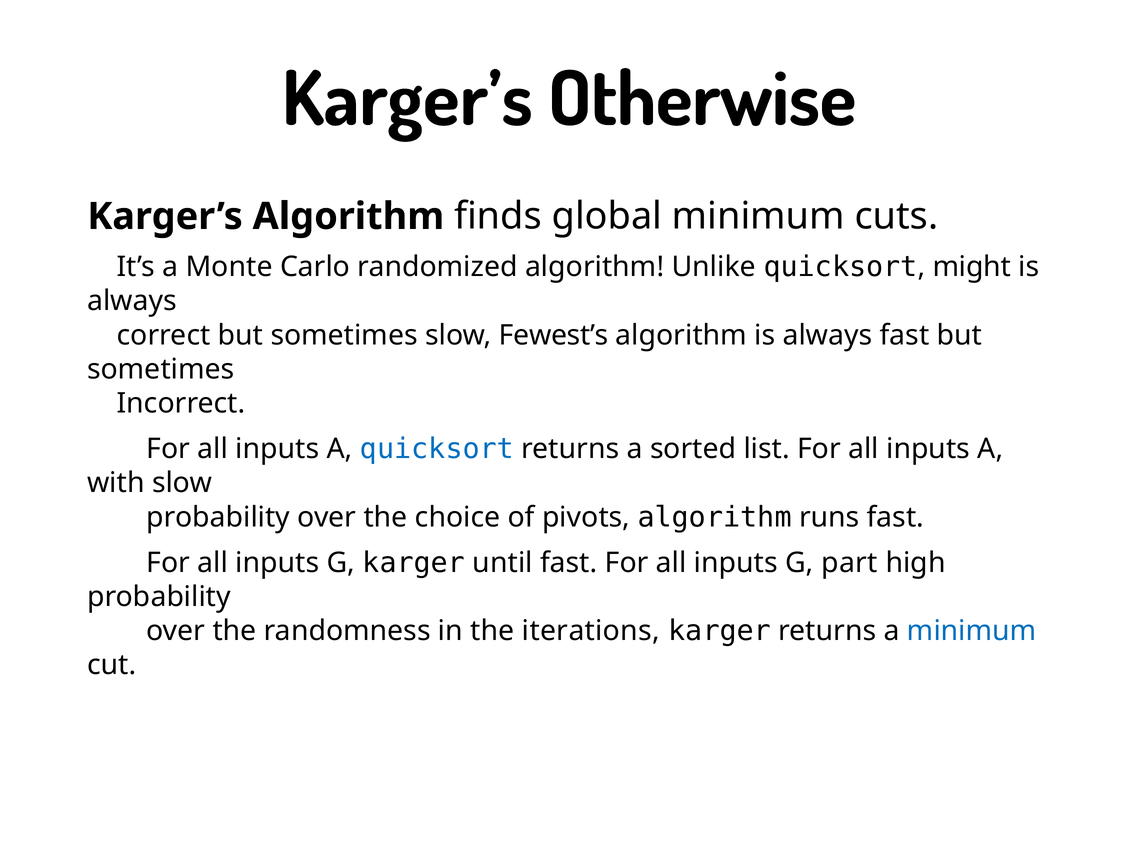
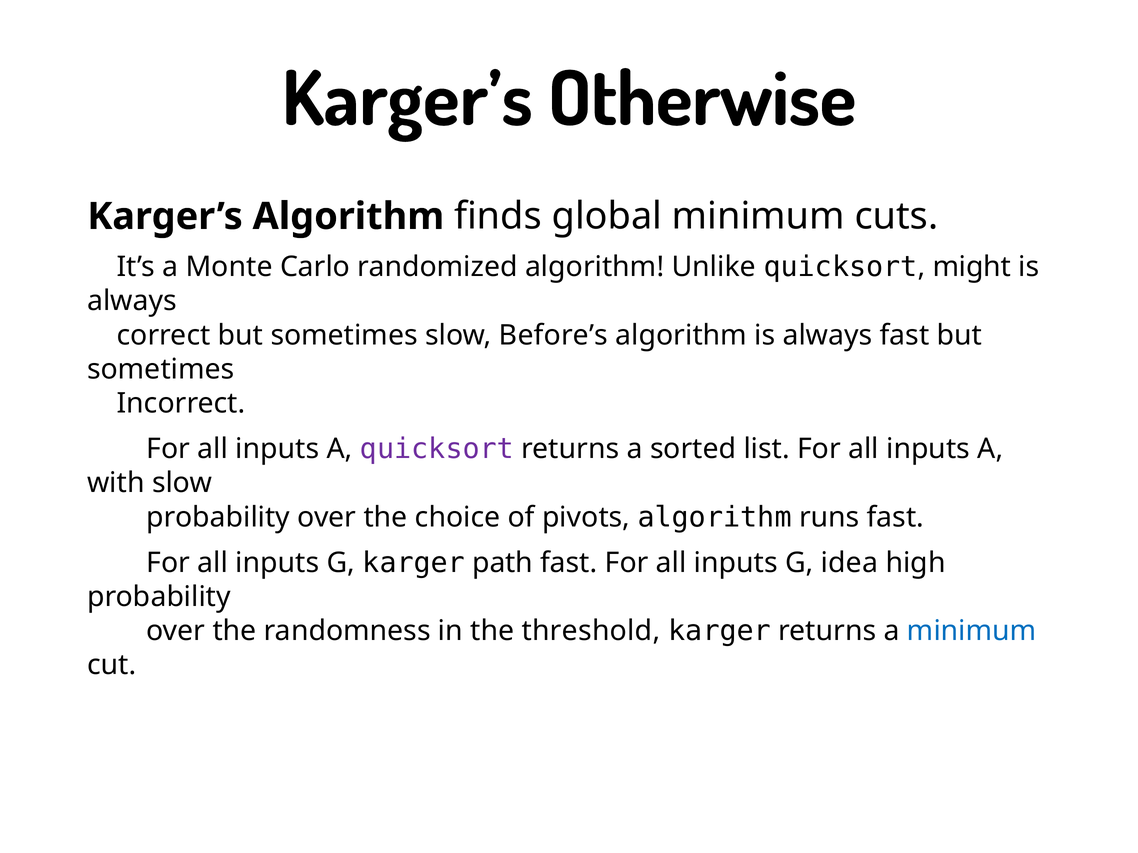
Fewest’s: Fewest’s -> Before’s
quicksort at (437, 449) colour: blue -> purple
until: until -> path
part: part -> idea
iterations: iterations -> threshold
